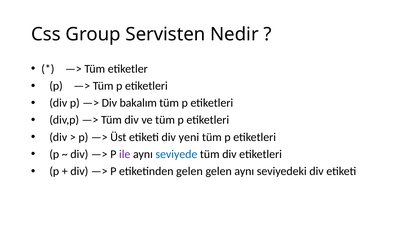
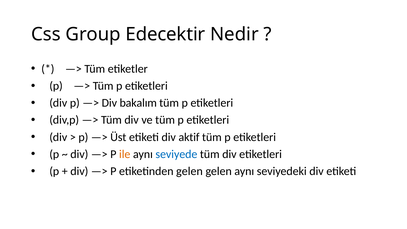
Servisten: Servisten -> Edecektir
yeni: yeni -> aktif
ile colour: purple -> orange
